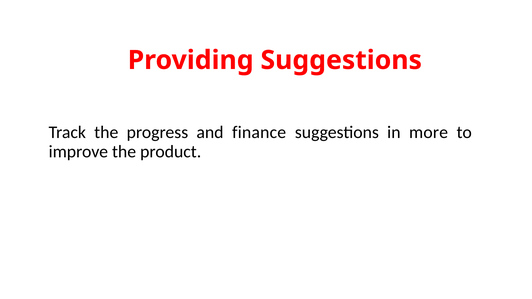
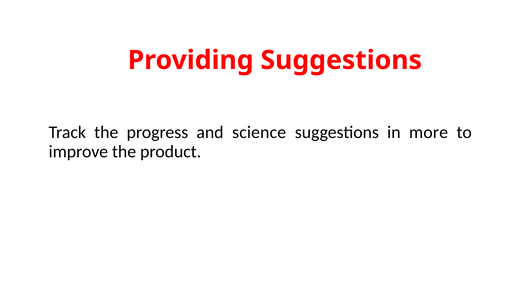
finance: finance -> science
